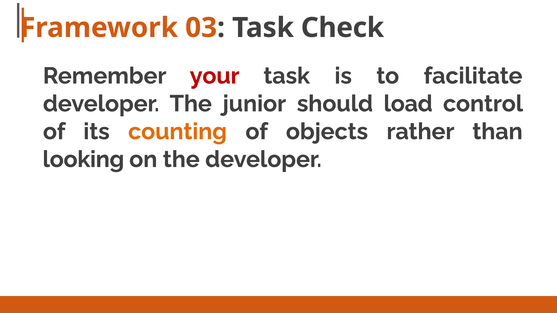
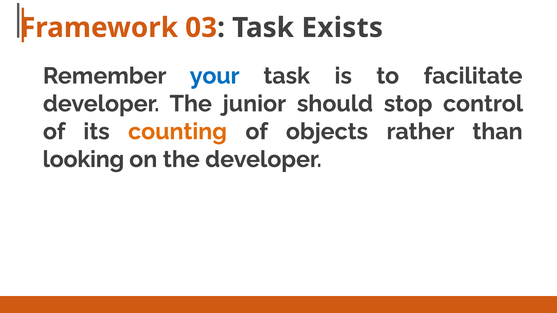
Check: Check -> Exists
your colour: red -> blue
load: load -> stop
